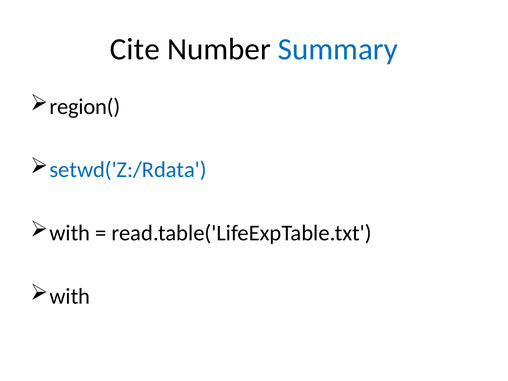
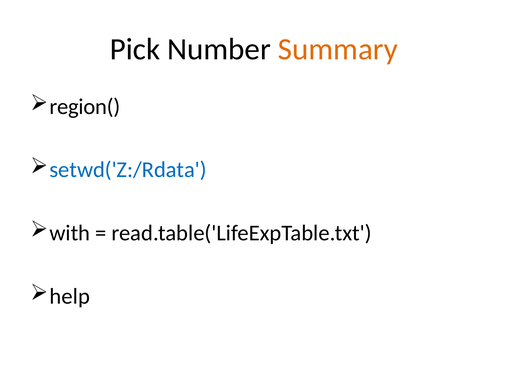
Cite: Cite -> Pick
Summary colour: blue -> orange
with at (70, 296): with -> help
